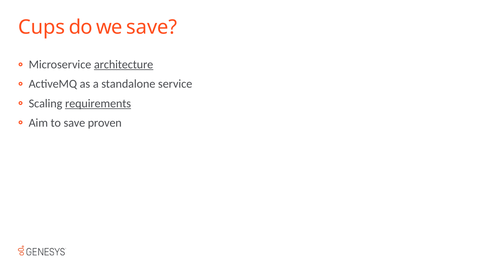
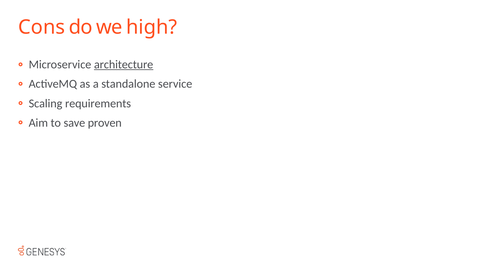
Cups: Cups -> Cons
we save: save -> high
requirements underline: present -> none
